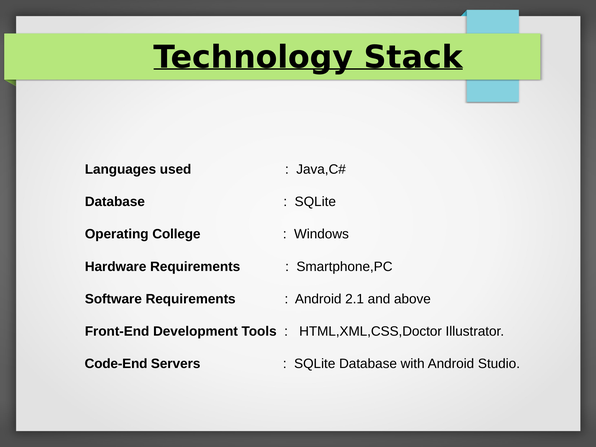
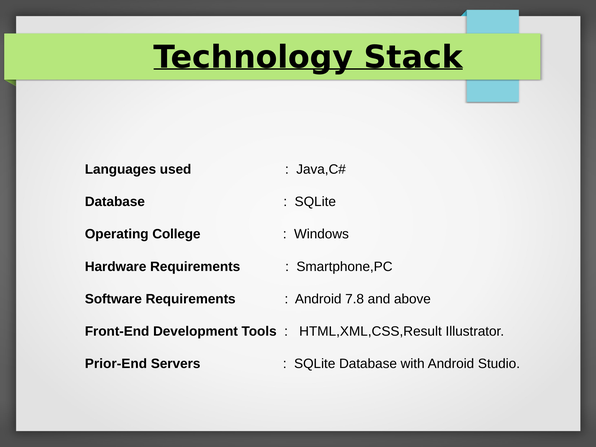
2.1: 2.1 -> 7.8
HTML,XML,CSS,Doctor: HTML,XML,CSS,Doctor -> HTML,XML,CSS,Result
Code-End: Code-End -> Prior-End
